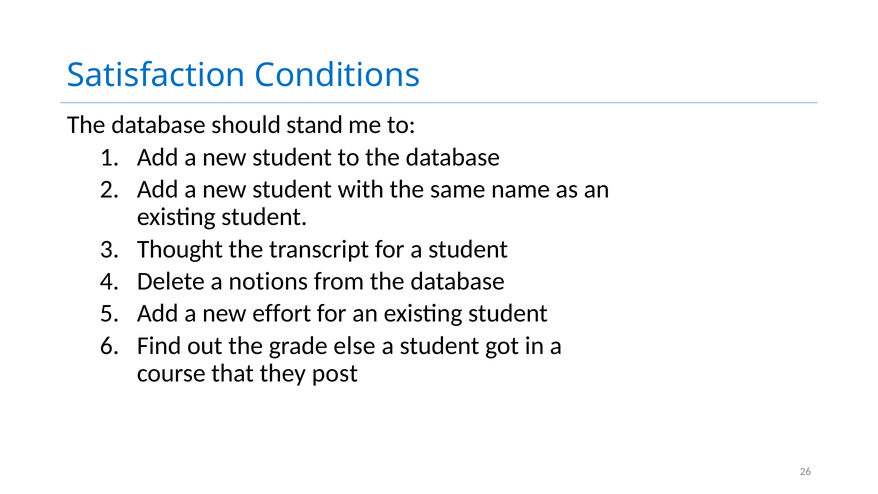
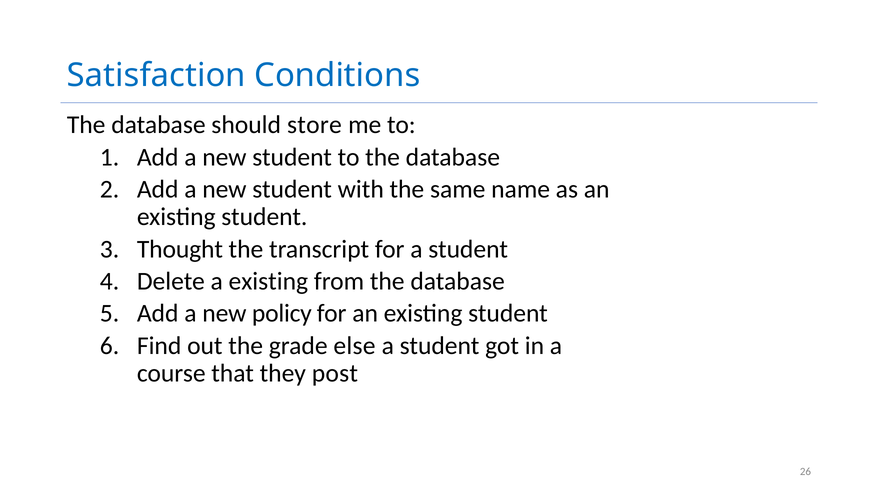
stand: stand -> store
a notions: notions -> existing
effort: effort -> policy
